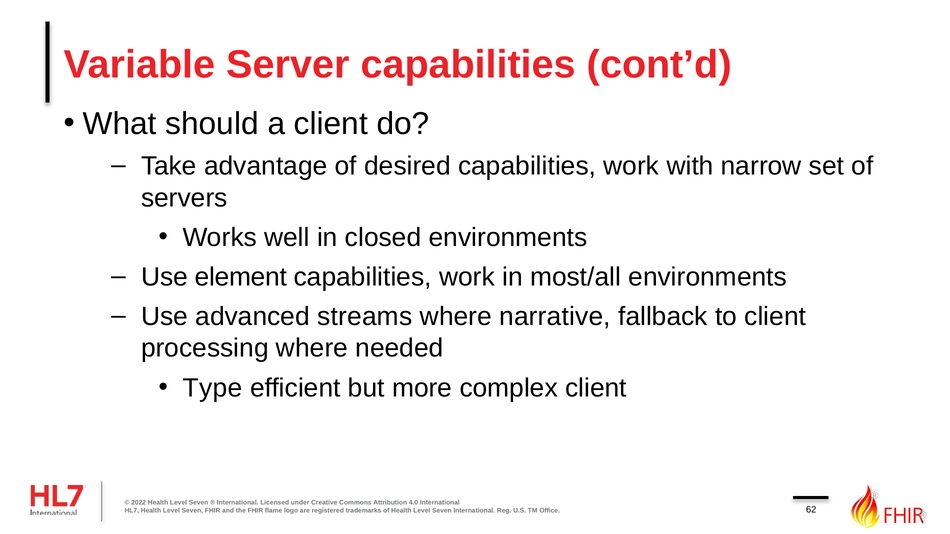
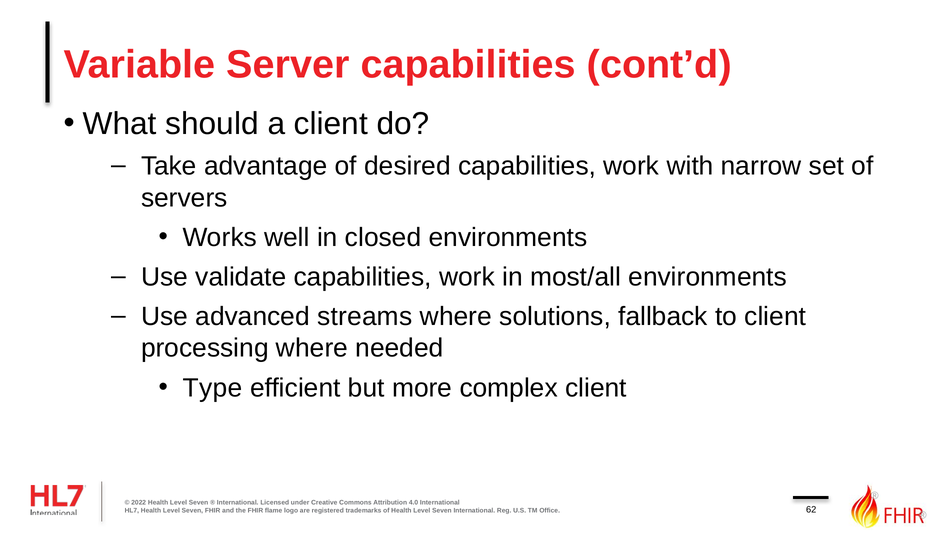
element: element -> validate
narrative: narrative -> solutions
